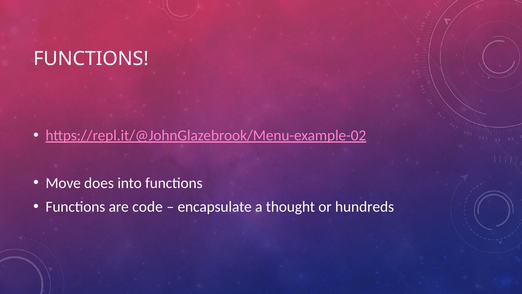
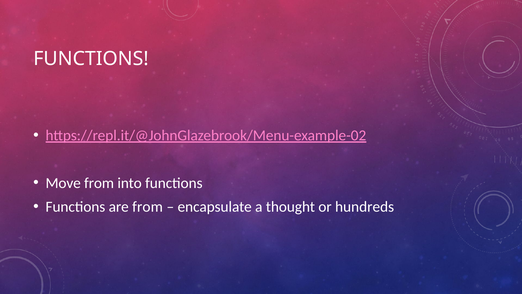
Move does: does -> from
are code: code -> from
